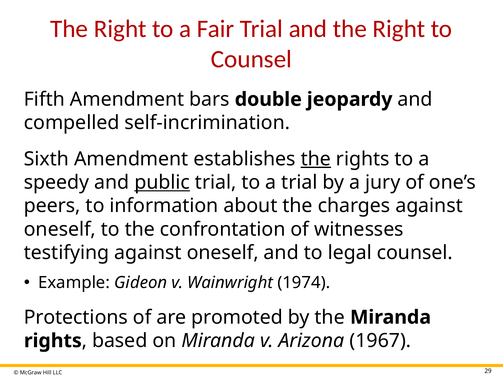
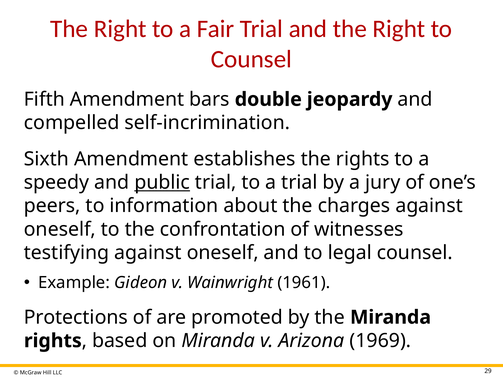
the at (316, 159) underline: present -> none
1974: 1974 -> 1961
1967: 1967 -> 1969
